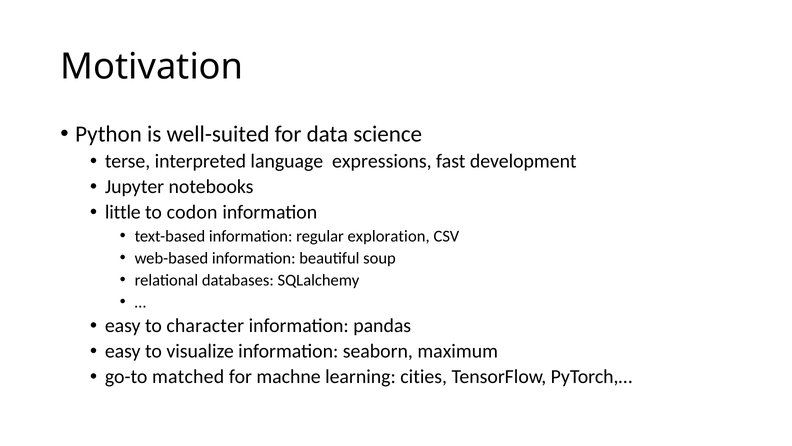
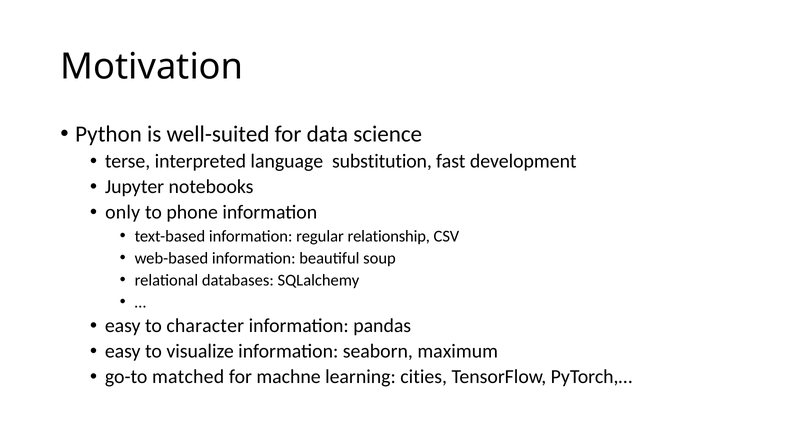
expressions: expressions -> substitution
little: little -> only
codon: codon -> phone
exploration: exploration -> relationship
